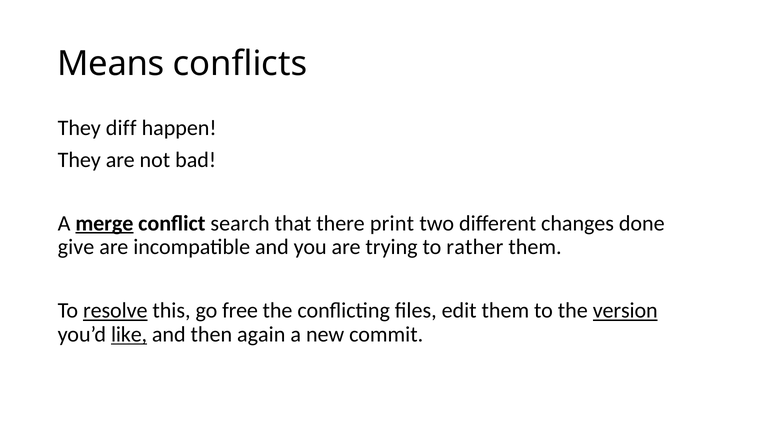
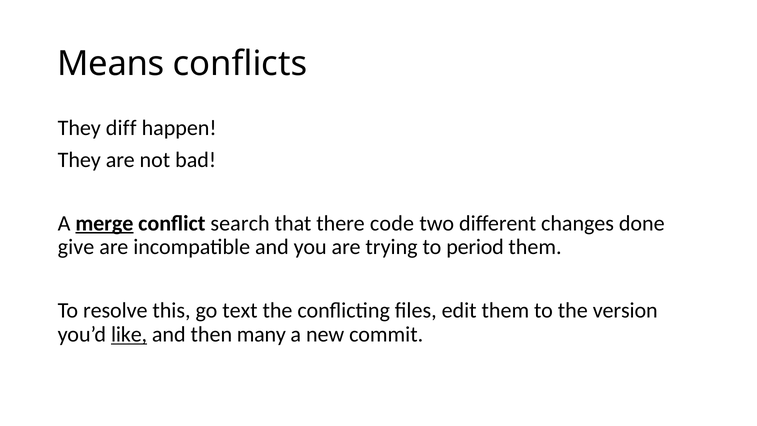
print: print -> code
rather: rather -> period
resolve underline: present -> none
free: free -> text
version underline: present -> none
again: again -> many
